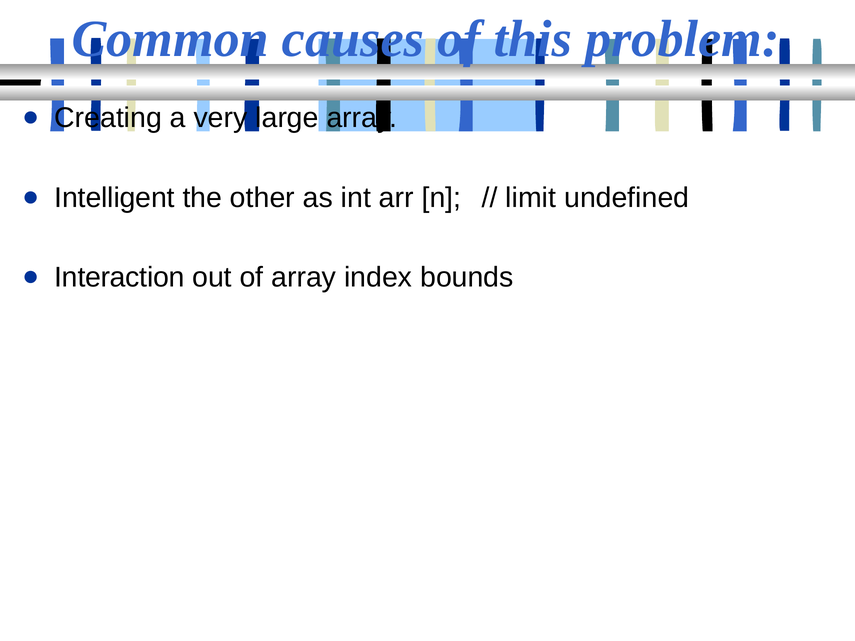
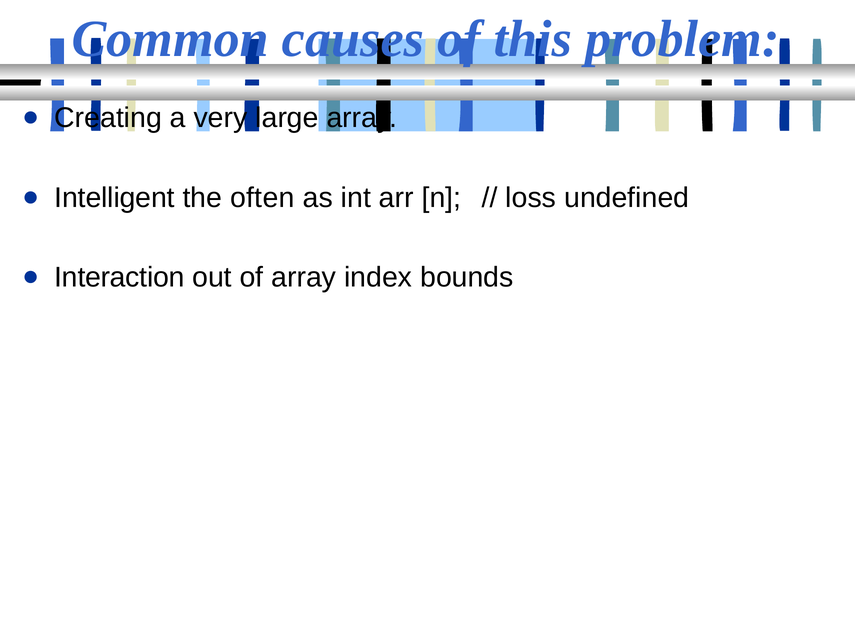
other: other -> often
limit: limit -> loss
